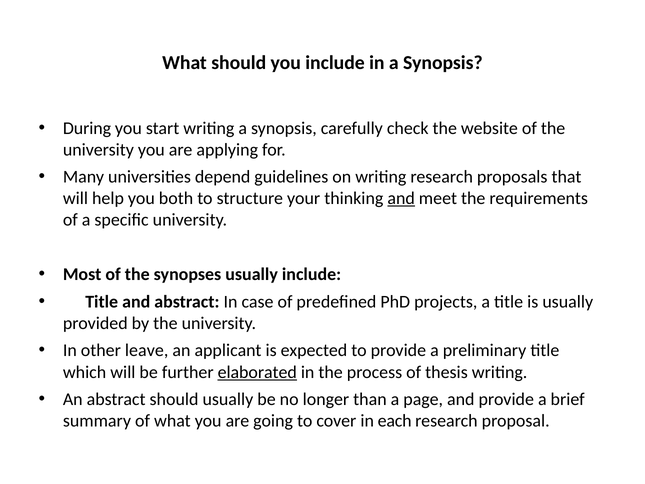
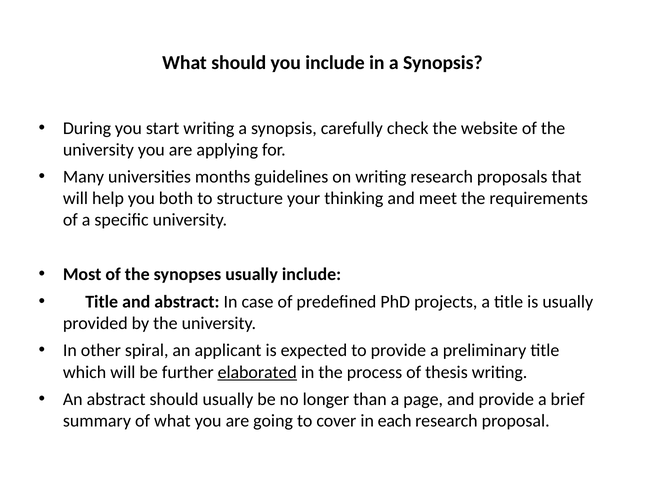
depend: depend -> months
and at (401, 198) underline: present -> none
leave: leave -> spiral
